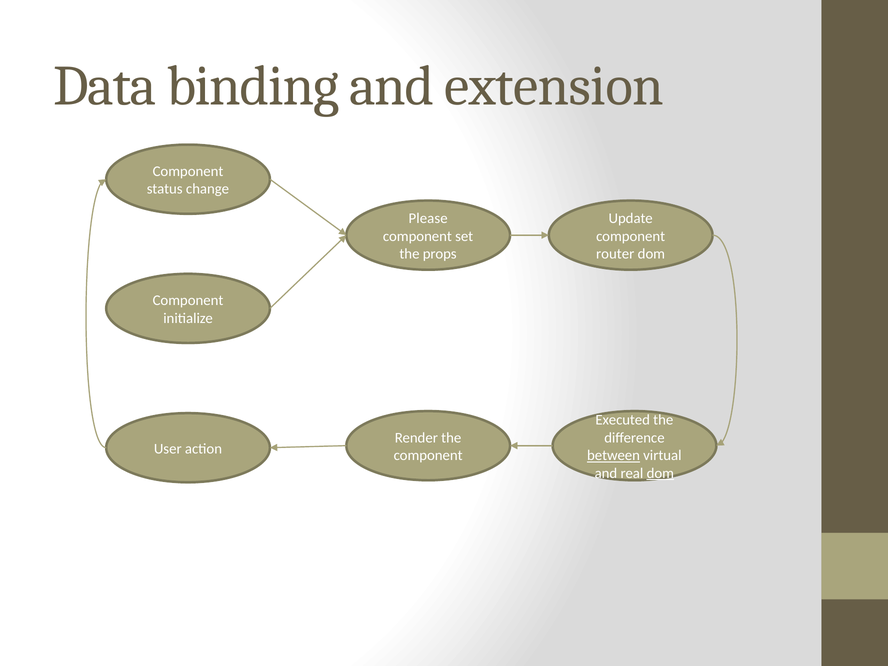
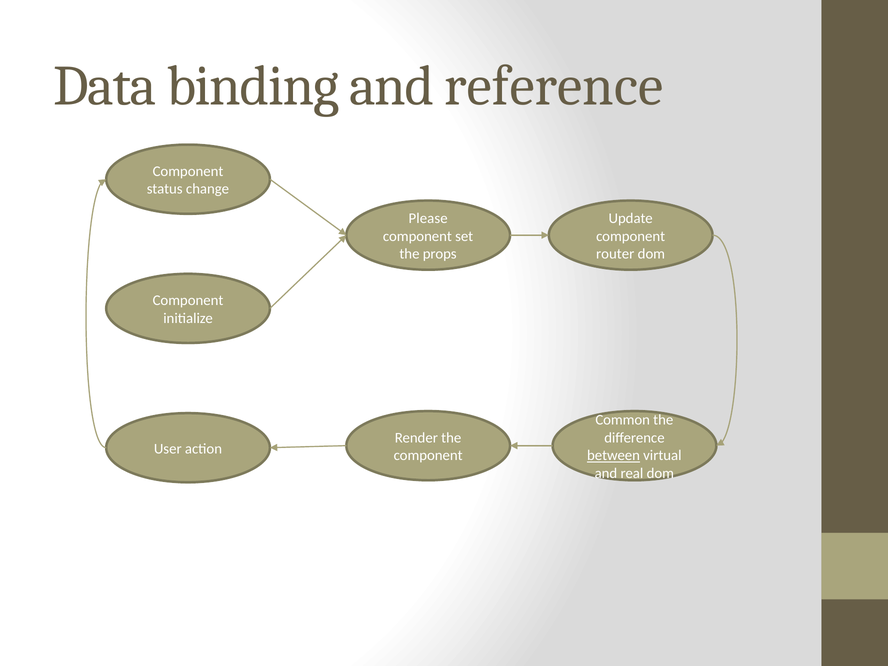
extension: extension -> reference
Executed: Executed -> Common
dom at (660, 473) underline: present -> none
